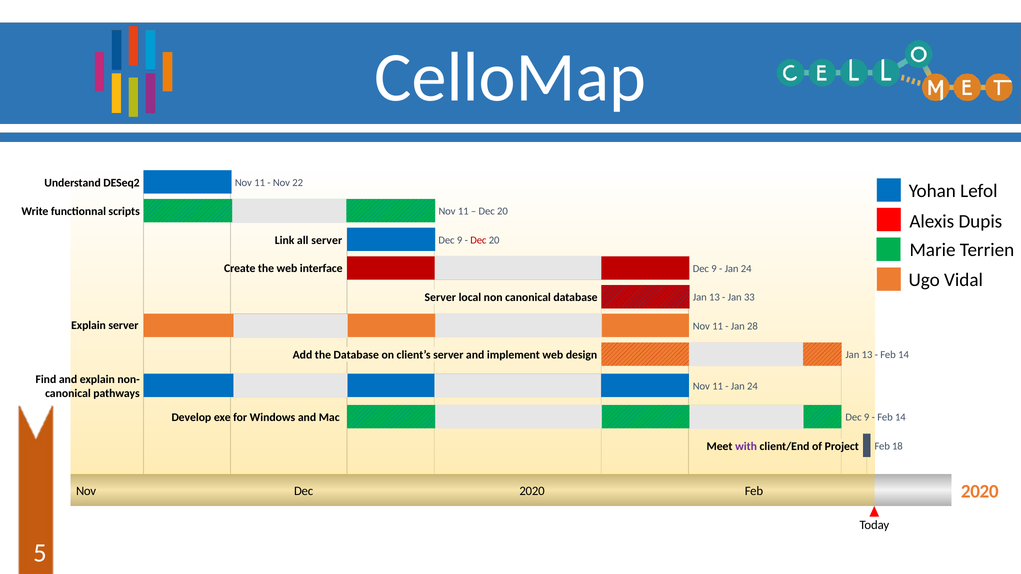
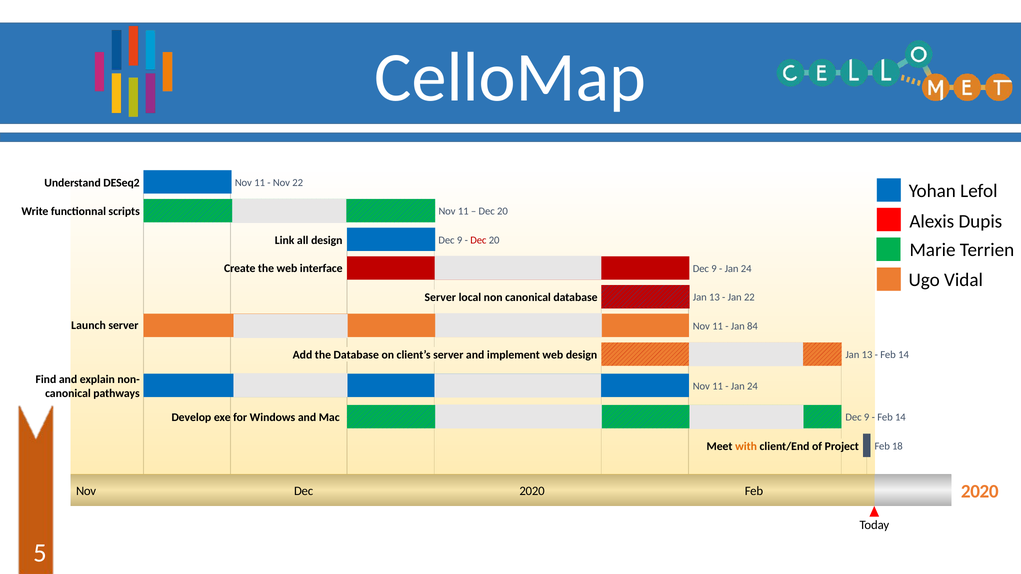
all server: server -> design
Jan 33: 33 -> 22
Explain at (89, 326): Explain -> Launch
28: 28 -> 84
with colour: purple -> orange
